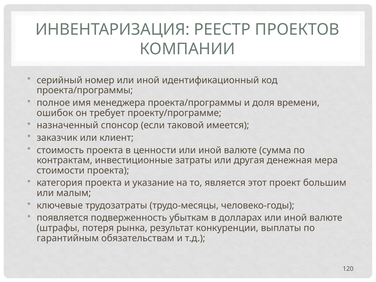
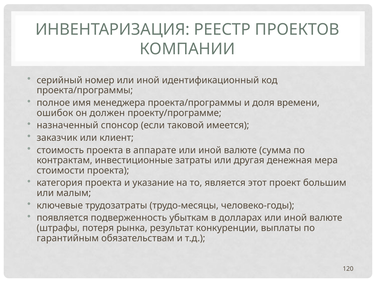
требует: требует -> должен
ценности: ценности -> аппарате
